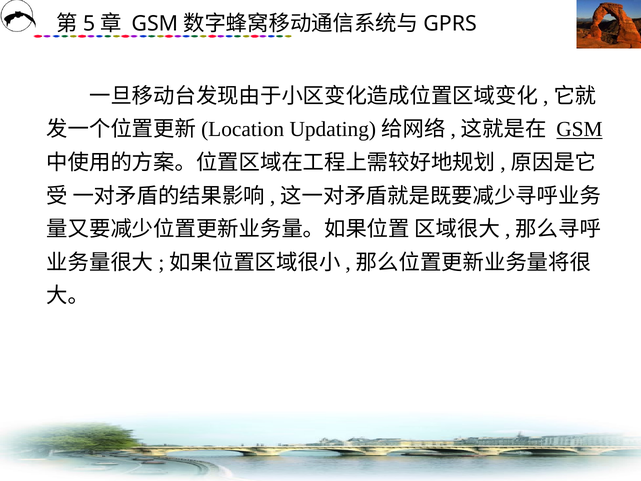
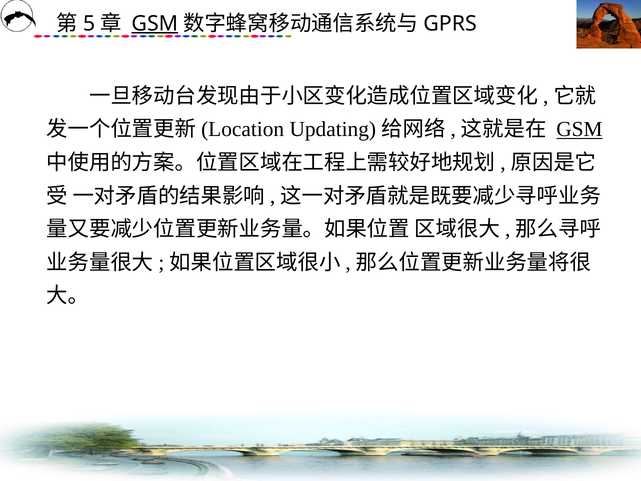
GSM at (155, 24) underline: none -> present
